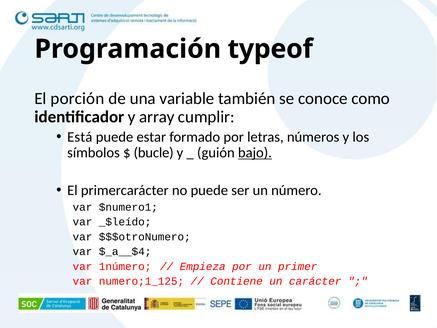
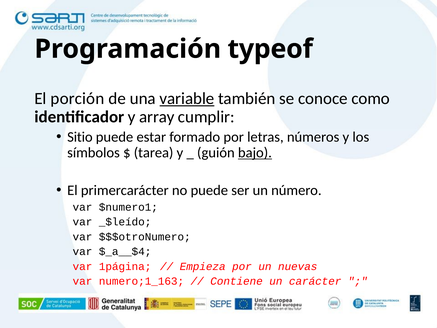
variable underline: none -> present
Está: Está -> Sitio
bucle: bucle -> tarea
1número: 1número -> 1página
primer: primer -> nuevas
numero;1_125: numero;1_125 -> numero;1_163
